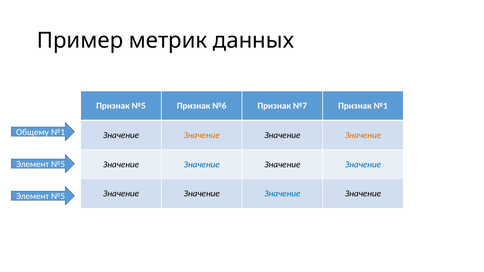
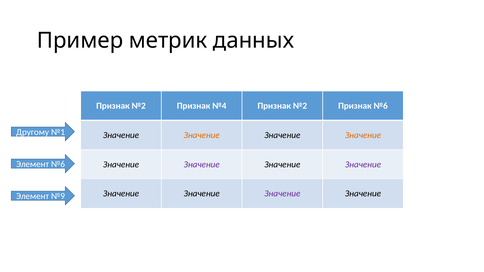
№5 at (139, 106): №5 -> №2
№6: №6 -> №4
№7 at (300, 106): №7 -> №2
Признак №1: №1 -> №6
Общему: Общему -> Другому
№5 at (58, 164): №5 -> №6
Значение at (202, 165) colour: blue -> purple
Значение at (363, 165) colour: blue -> purple
Значение at (282, 194) colour: blue -> purple
№5 at (58, 196): №5 -> №9
